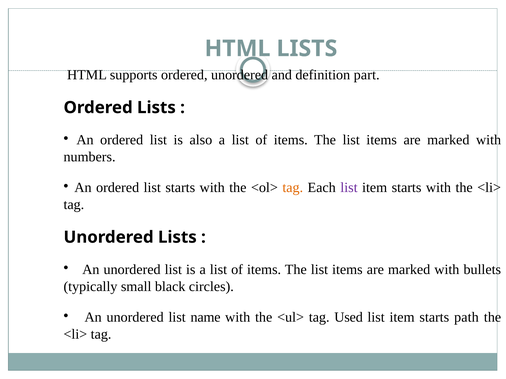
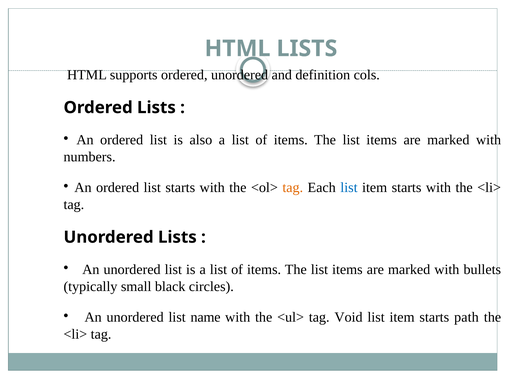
part: part -> cols
list at (349, 188) colour: purple -> blue
Used: Used -> Void
